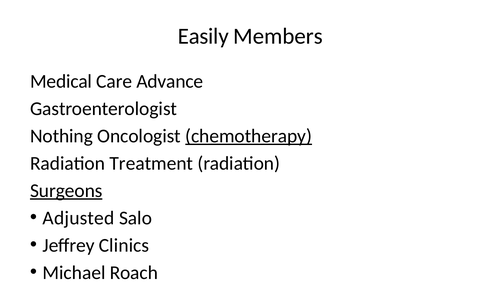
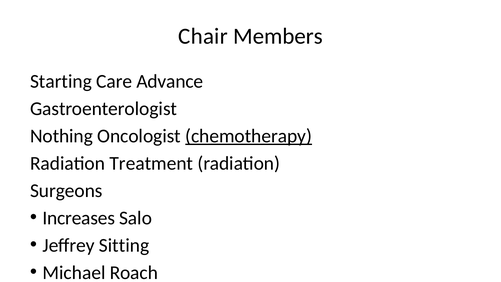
Easily: Easily -> Chair
Medical: Medical -> Starting
Surgeons underline: present -> none
Adjusted: Adjusted -> Increases
Clinics: Clinics -> Sitting
